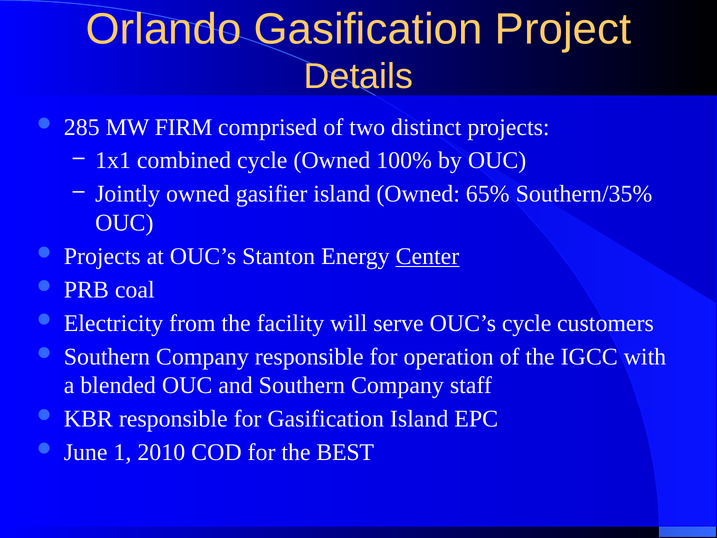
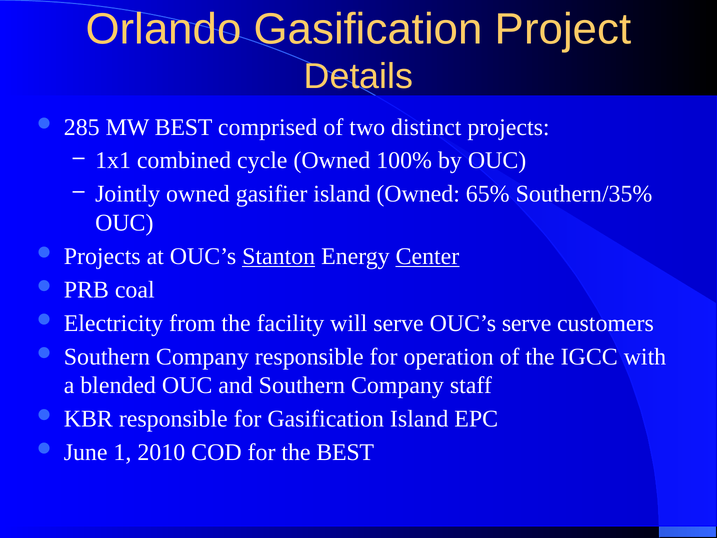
MW FIRM: FIRM -> BEST
Stanton underline: none -> present
OUC’s cycle: cycle -> serve
